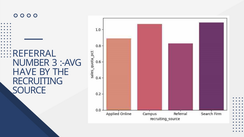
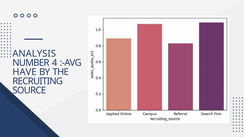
REFERRAL: REFERRAL -> ANALYSIS
3: 3 -> 4
